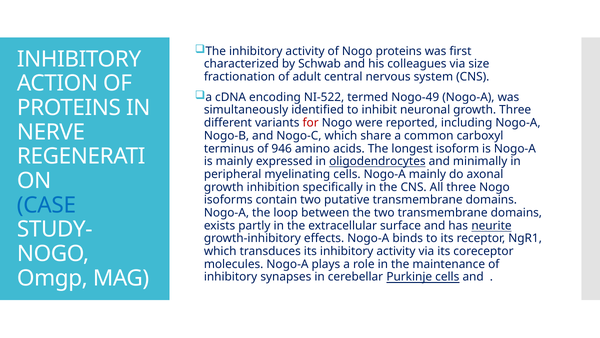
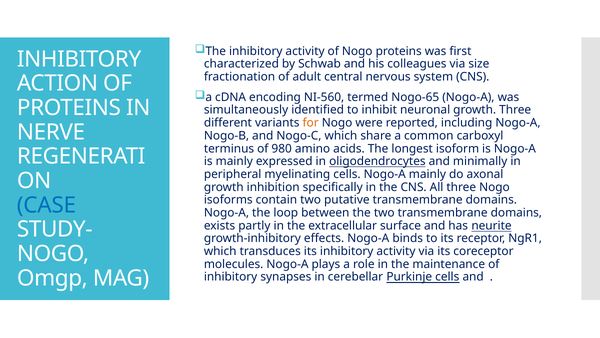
NI-522: NI-522 -> NI-560
Nogo-49: Nogo-49 -> Nogo-65
for colour: red -> orange
946: 946 -> 980
